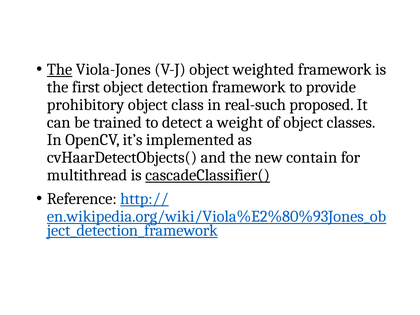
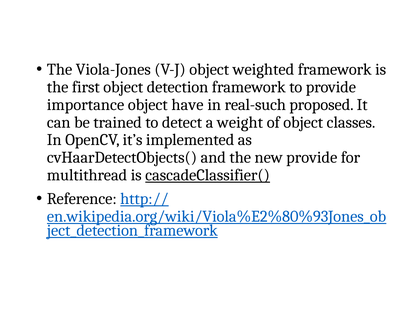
The at (60, 69) underline: present -> none
prohibitory: prohibitory -> importance
class: class -> have
new contain: contain -> provide
